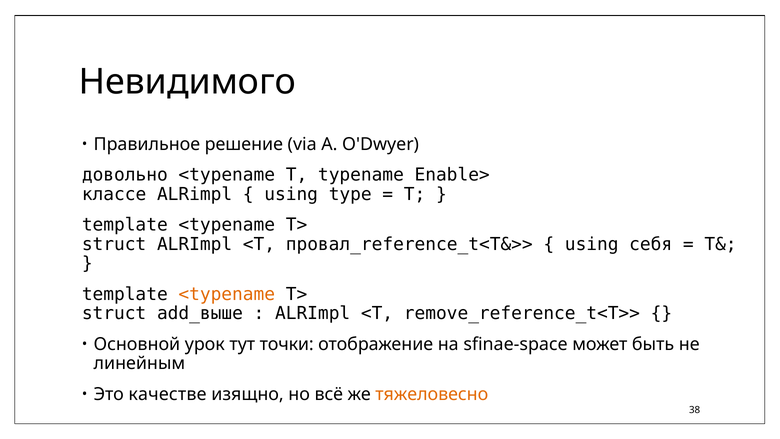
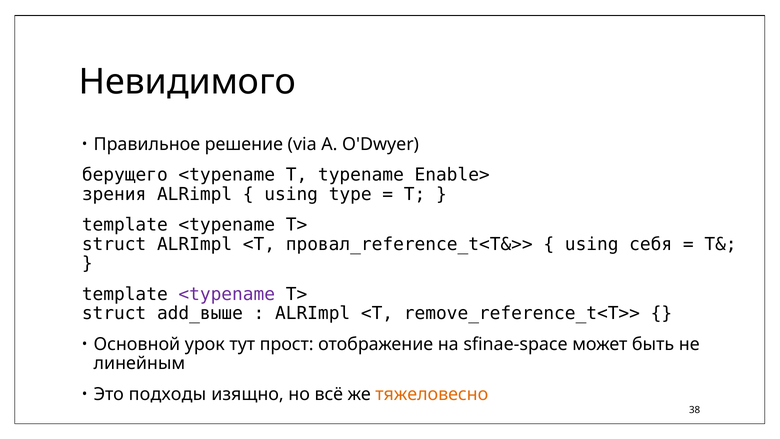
довольно: довольно -> берущего
классе: классе -> зрения
<typename at (227, 294) colour: orange -> purple
точки: точки -> прост
качестве: качестве -> подходы
